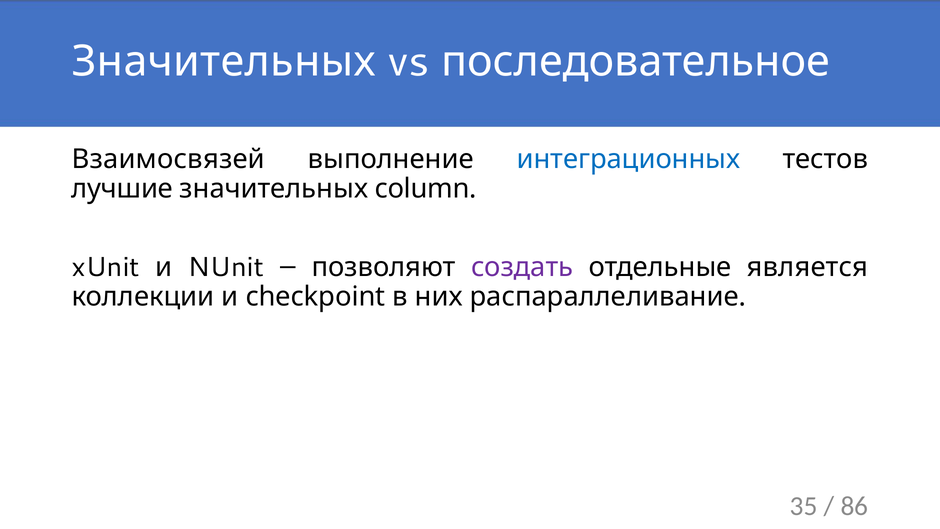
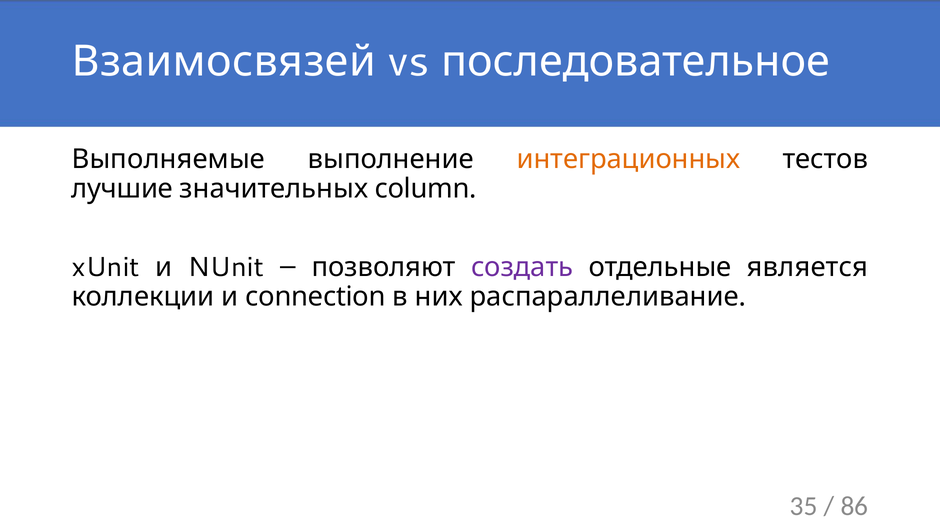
Значительных at (224, 61): Значительных -> Взаимосвязей
Взаимосвязей: Взаимосвязей -> Выполняемые
интеграционных colour: blue -> orange
checkpoint: checkpoint -> connection
